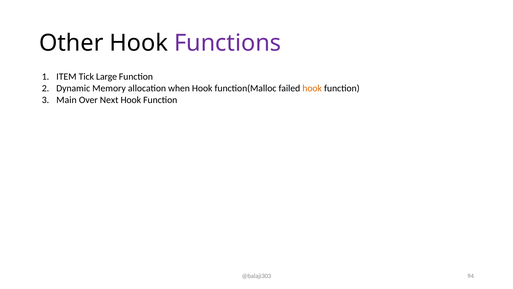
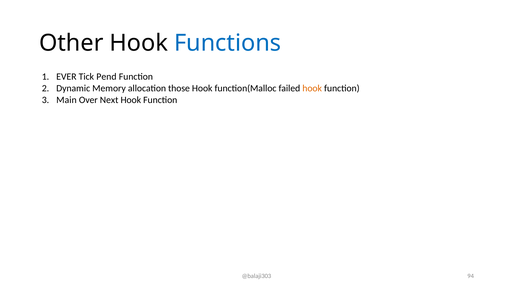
Functions colour: purple -> blue
ITEM: ITEM -> EVER
Large: Large -> Pend
when: when -> those
